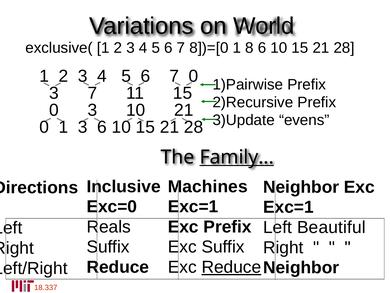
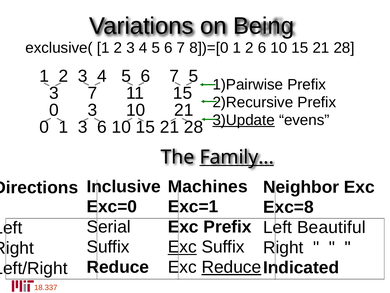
World: World -> Being
8])=[0 1 8: 8 -> 2
7 0: 0 -> 5
3)Update underline: none -> present
Exc=1 at (288, 207): Exc=1 -> Exc=8
Reals: Reals -> Serial
Exc at (182, 247) underline: none -> present
Neighbor at (301, 267): Neighbor -> Indicated
